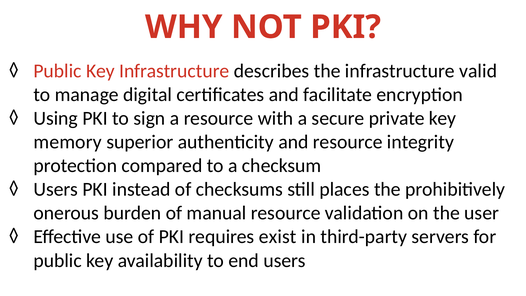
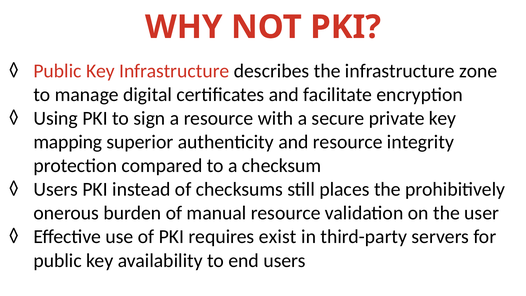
valid: valid -> zone
memory: memory -> mapping
